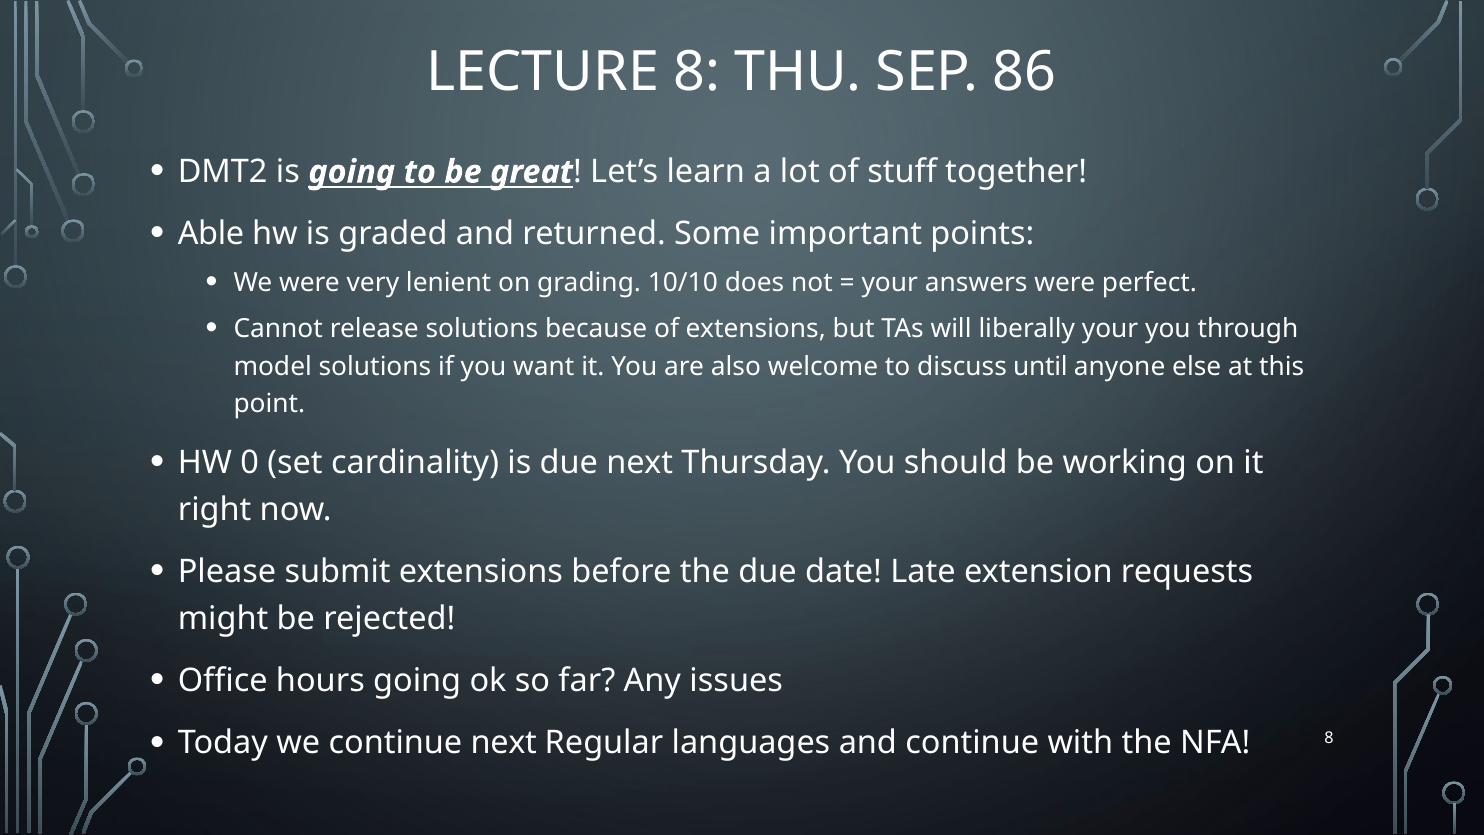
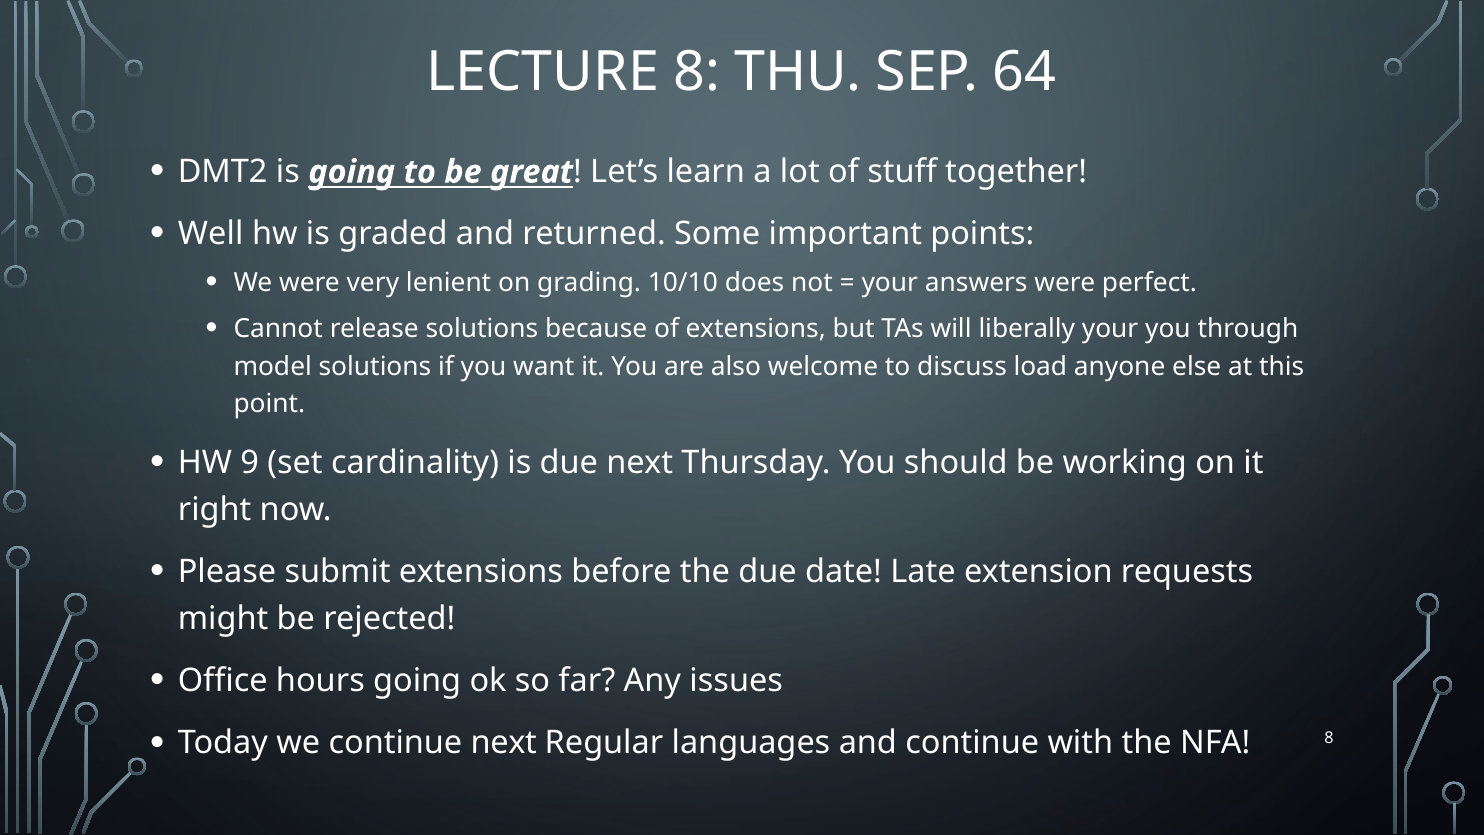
86: 86 -> 64
Able: Able -> Well
until: until -> load
0: 0 -> 9
